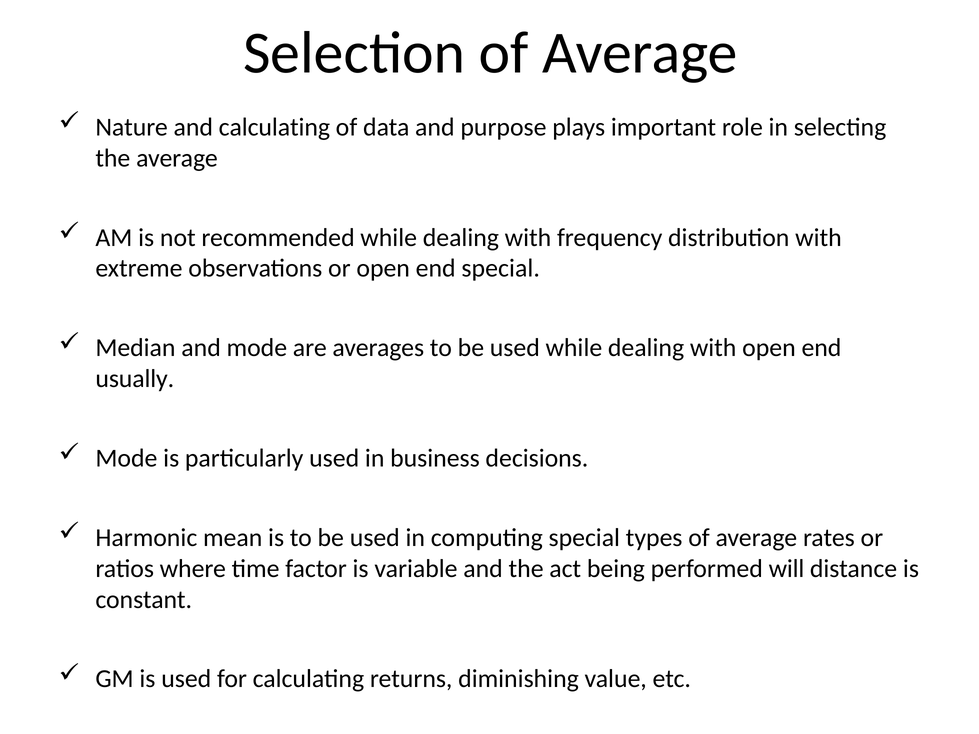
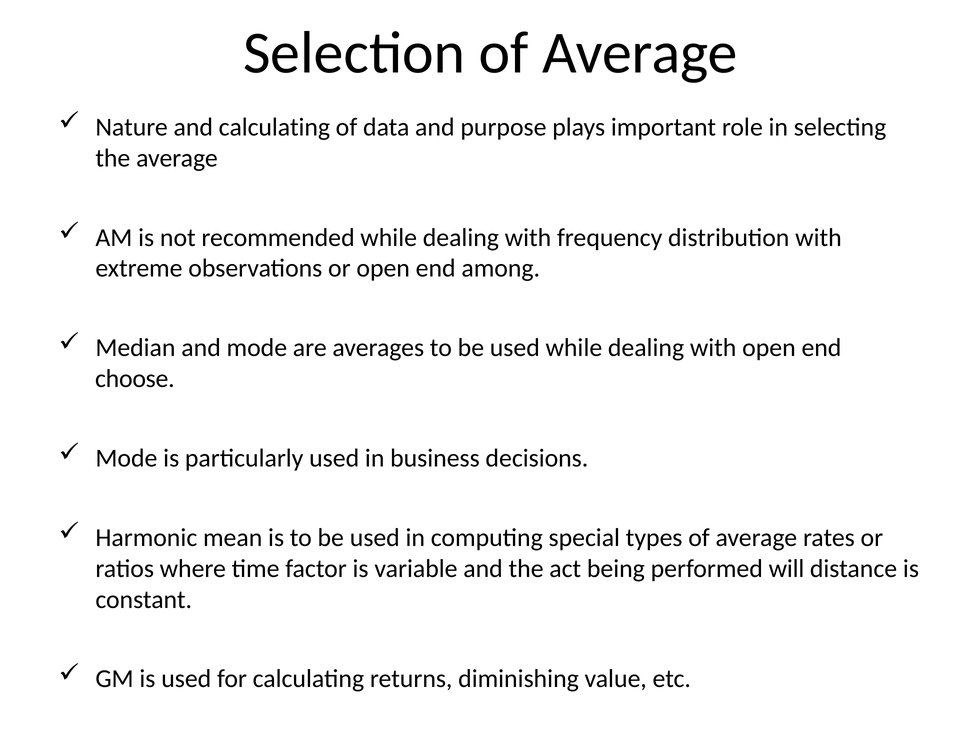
end special: special -> among
usually: usually -> choose
